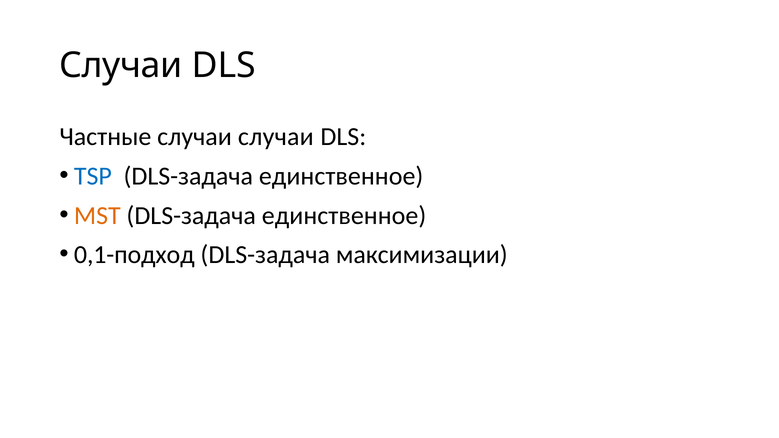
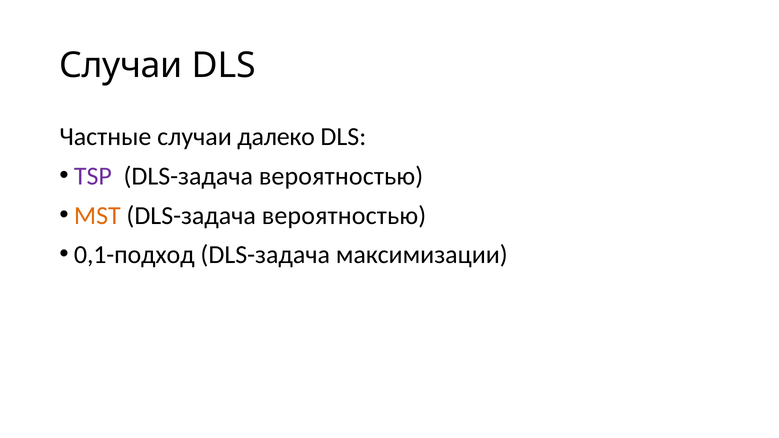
случаи случаи: случаи -> далеко
TSP colour: blue -> purple
единственное at (341, 176): единственное -> вероятностью
единственное at (344, 216): единственное -> вероятностью
